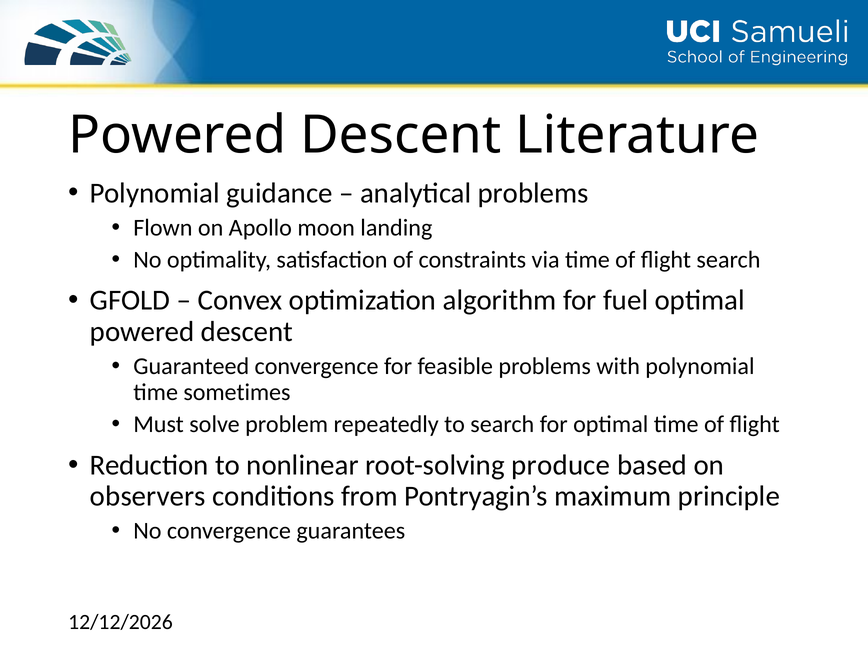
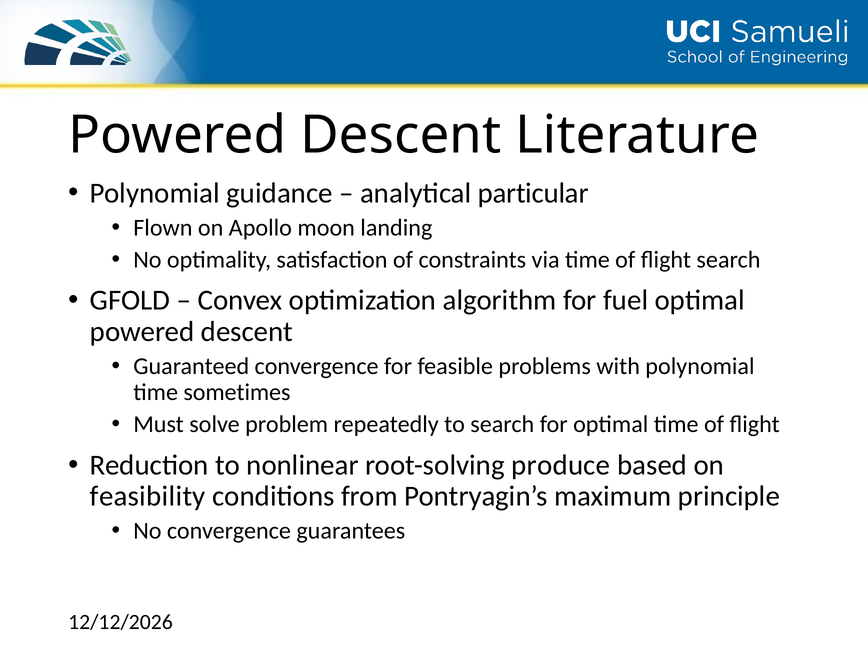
analytical problems: problems -> particular
observers: observers -> feasibility
